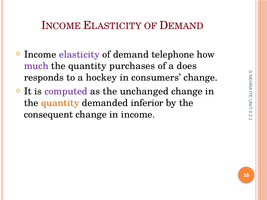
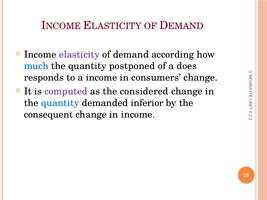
telephone: telephone -> according
much colour: purple -> blue
purchases: purchases -> postponed
a hockey: hockey -> income
unchanged: unchanged -> considered
quantity at (60, 103) colour: orange -> blue
